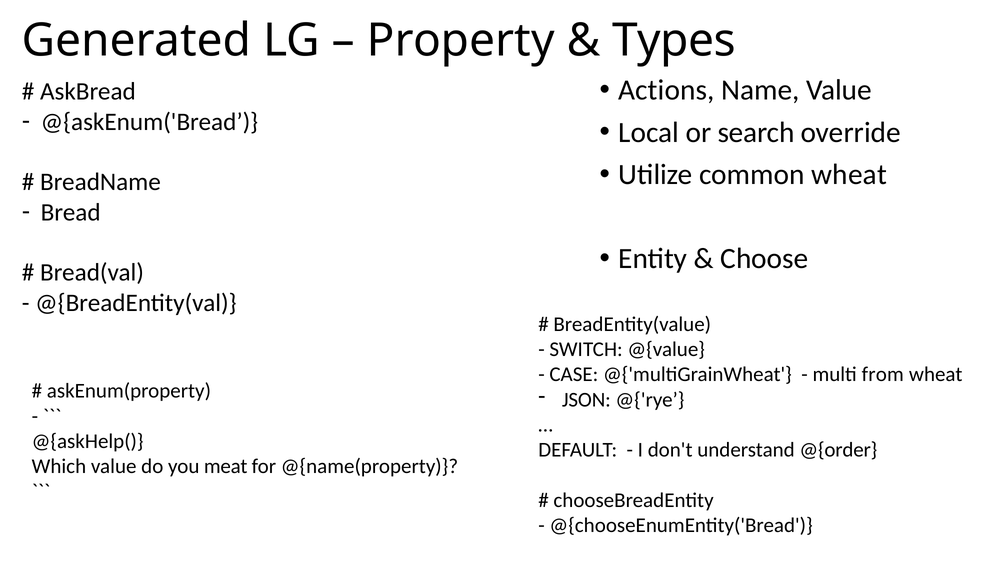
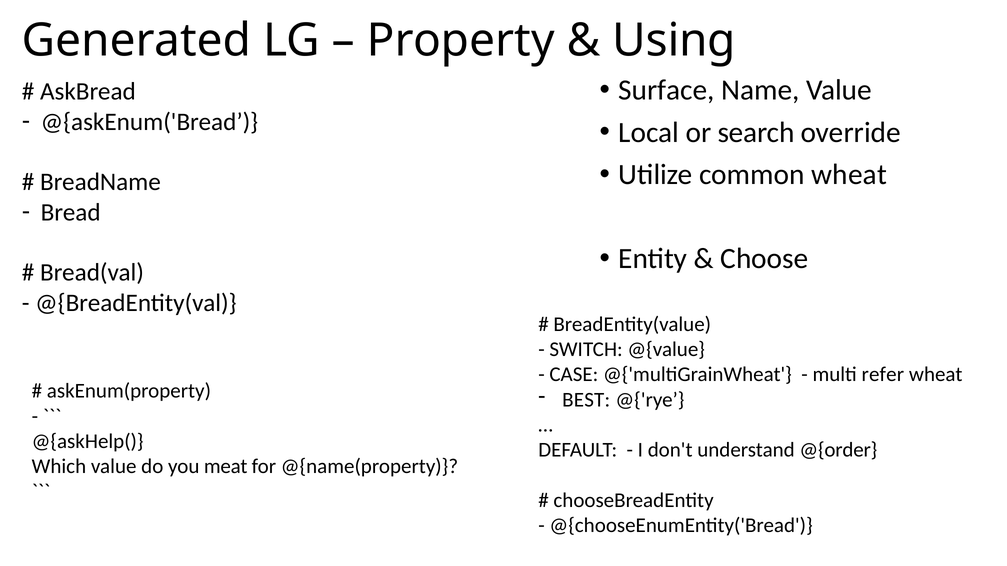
Types: Types -> Using
Actions: Actions -> Surface
from: from -> refer
JSON: JSON -> BEST
